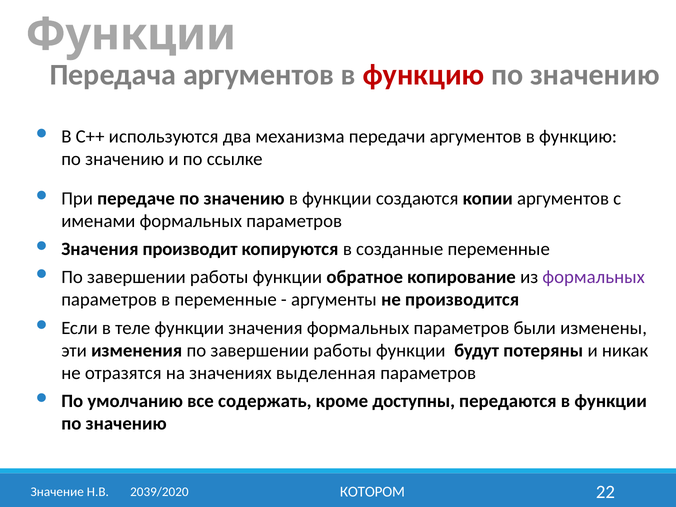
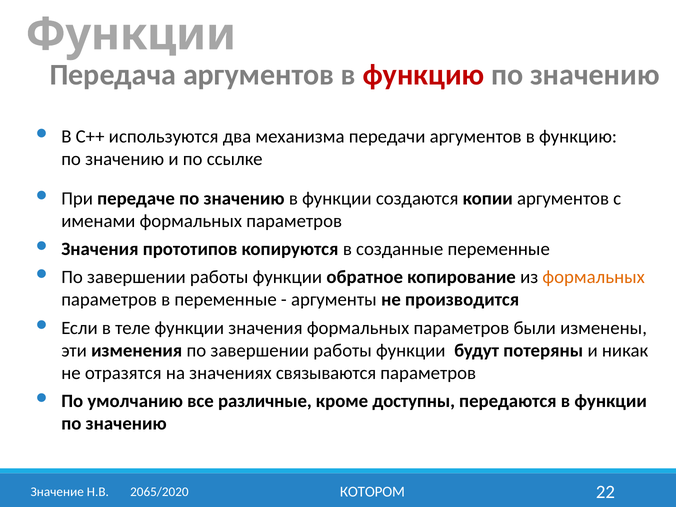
производит: производит -> прототипов
формальных at (594, 277) colour: purple -> orange
выделенная: выделенная -> связываются
содержать: содержать -> различные
2039/2020: 2039/2020 -> 2065/2020
